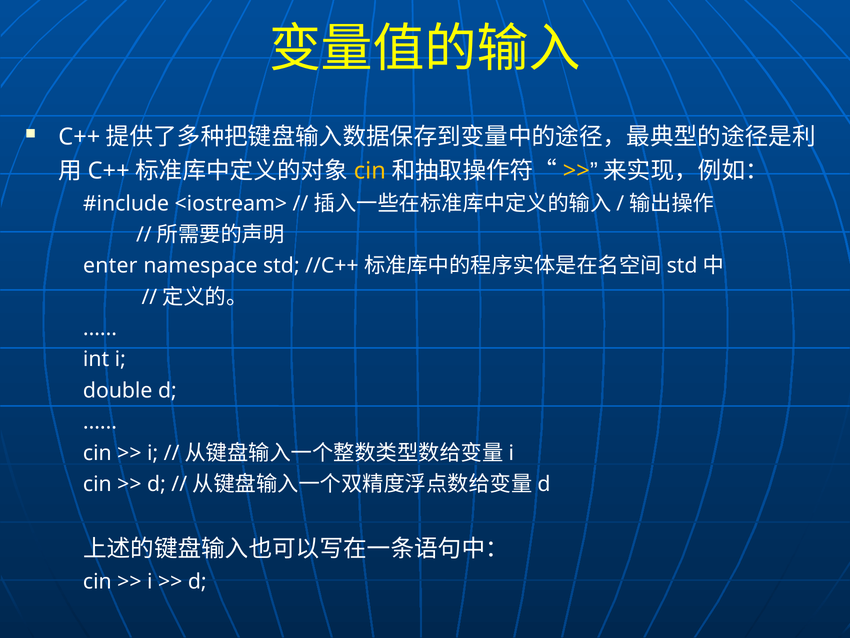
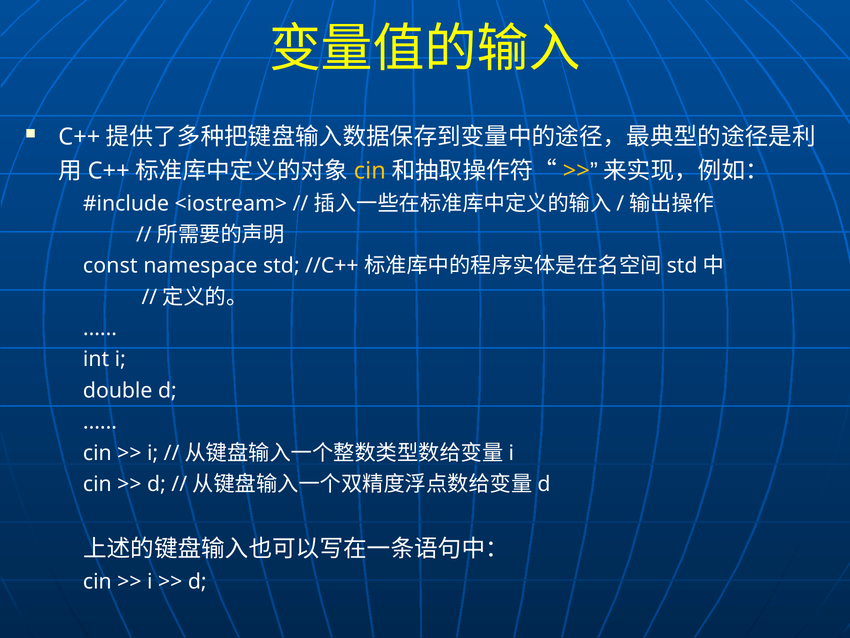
enter: enter -> const
